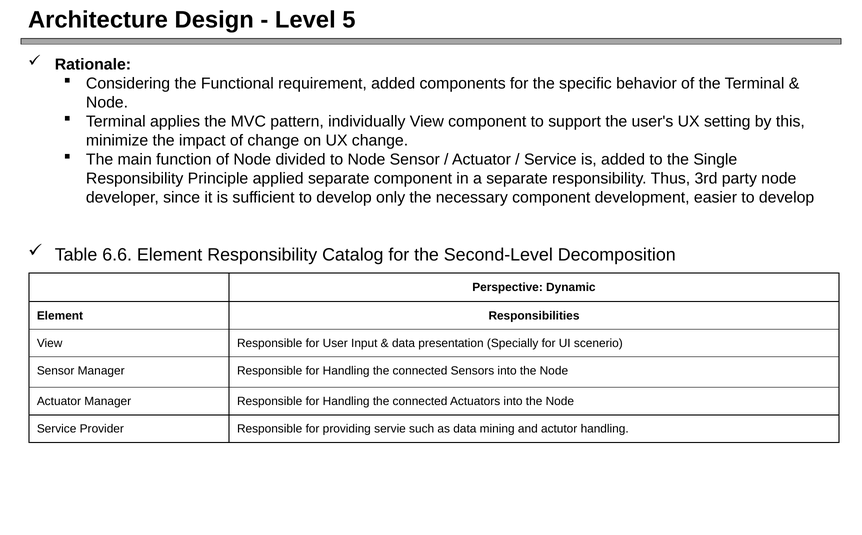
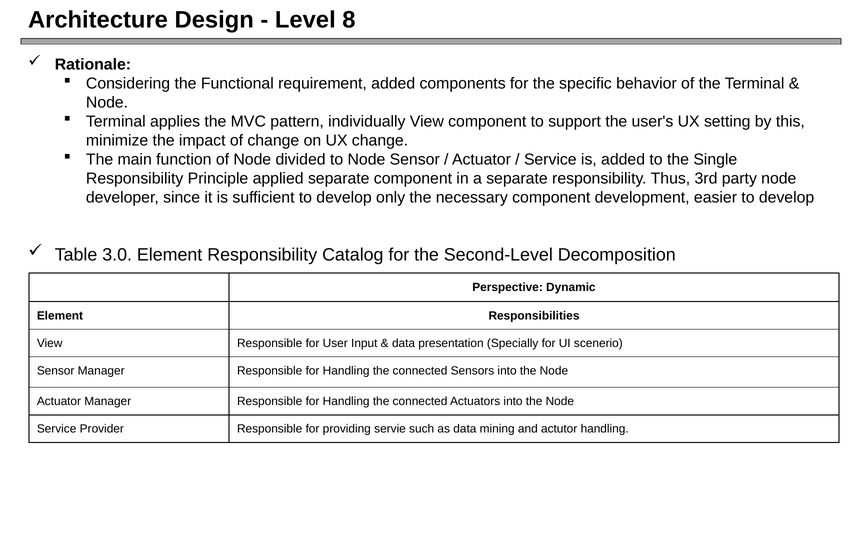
5: 5 -> 8
6.6: 6.6 -> 3.0
